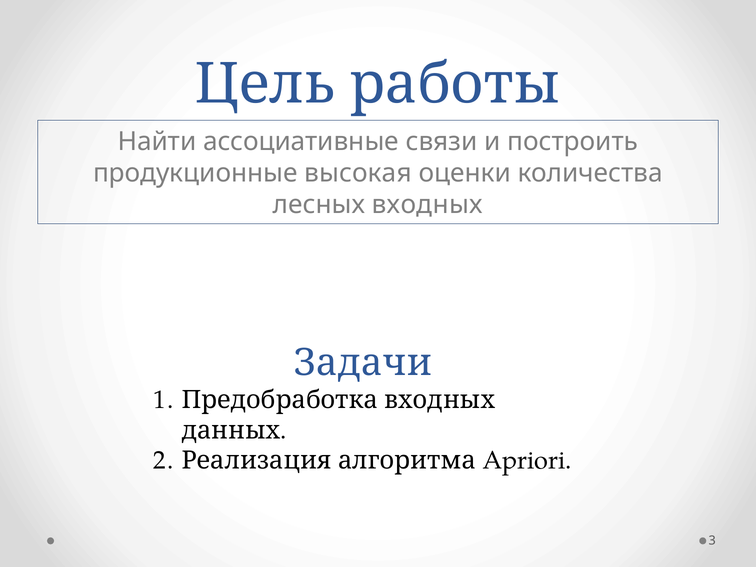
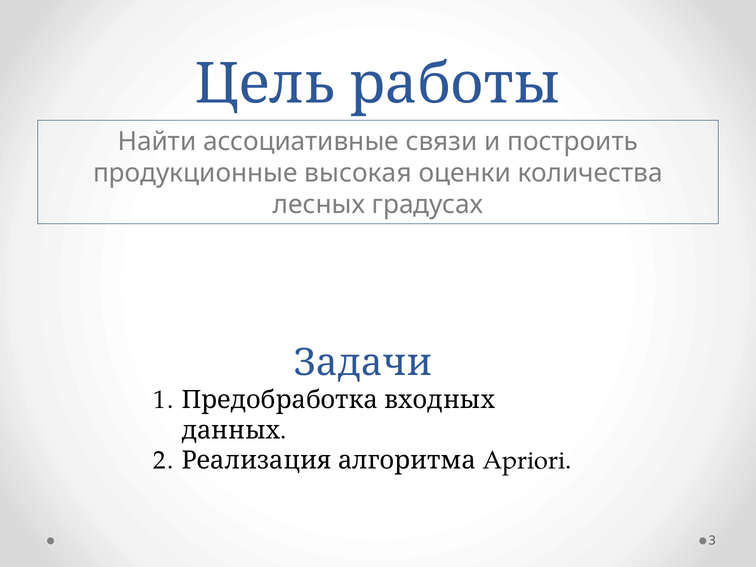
лесных входных: входных -> градусах
